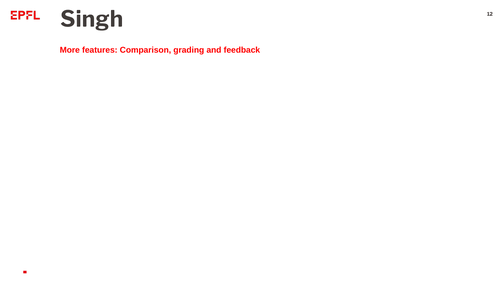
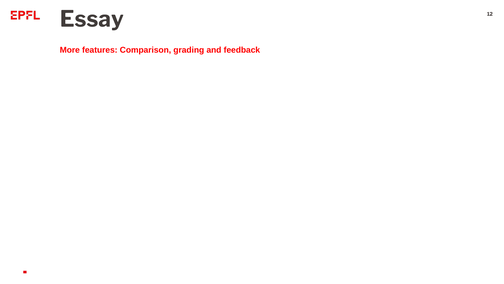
Singh: Singh -> Essay
